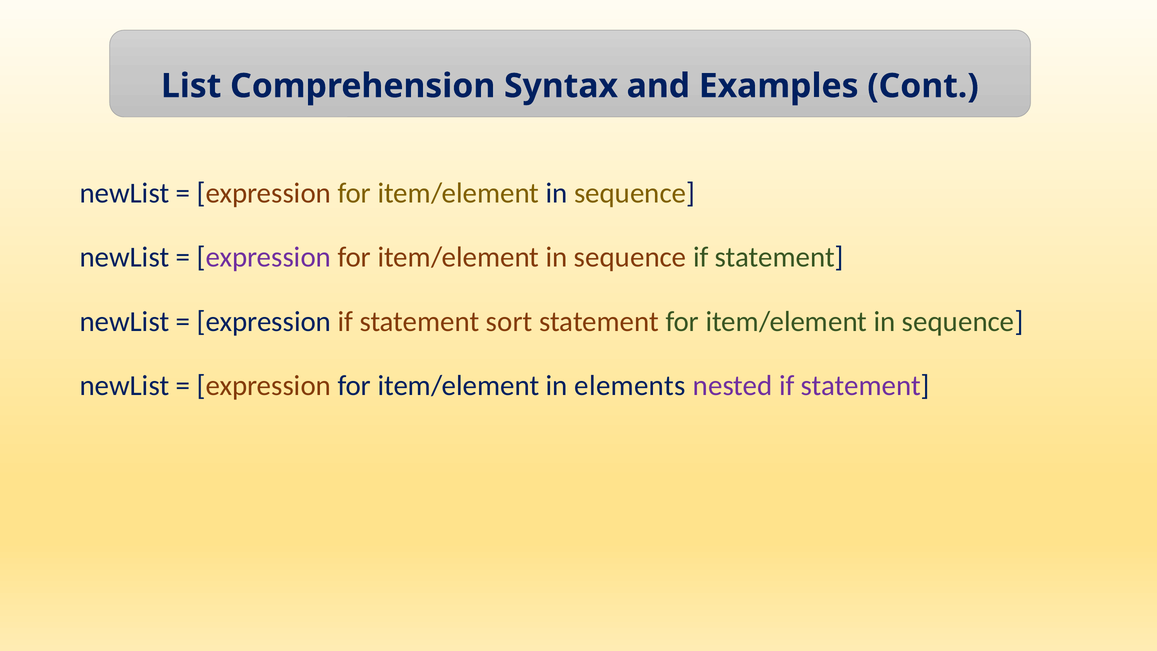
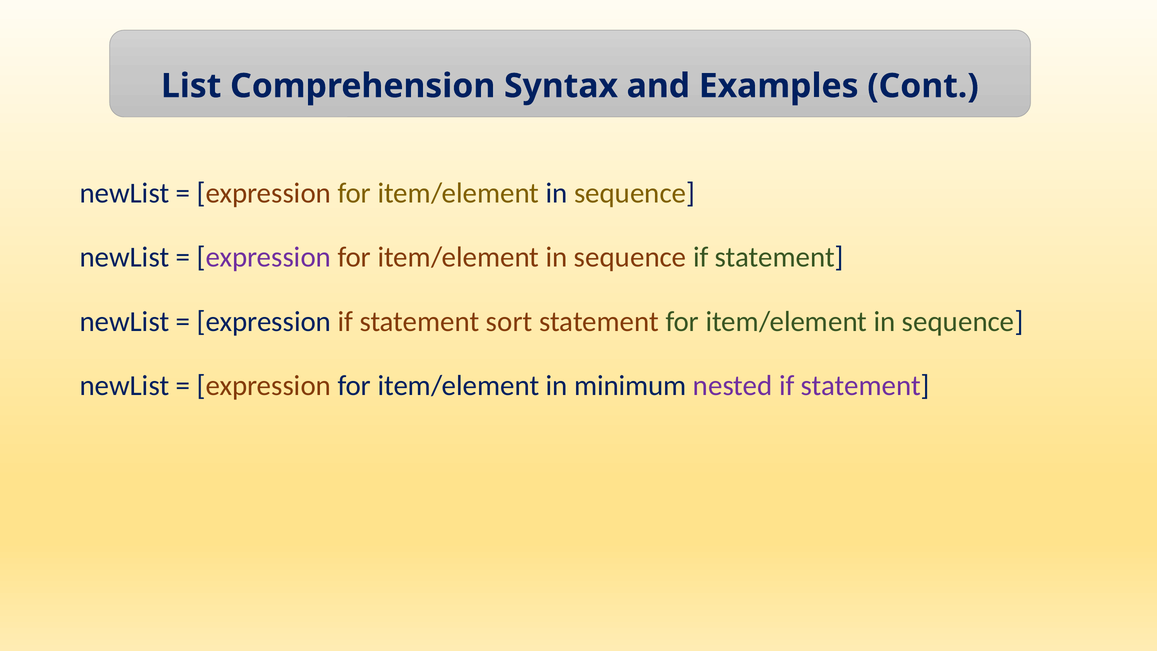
elements: elements -> minimum
